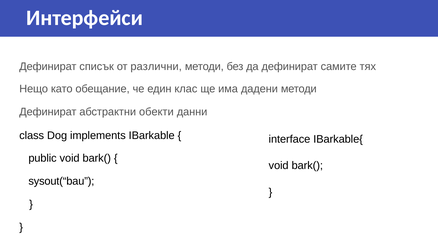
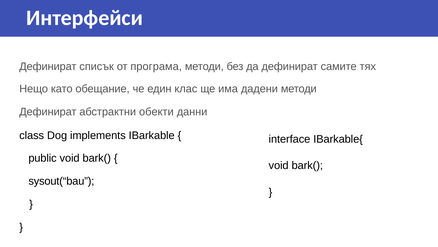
различни: различни -> програма
